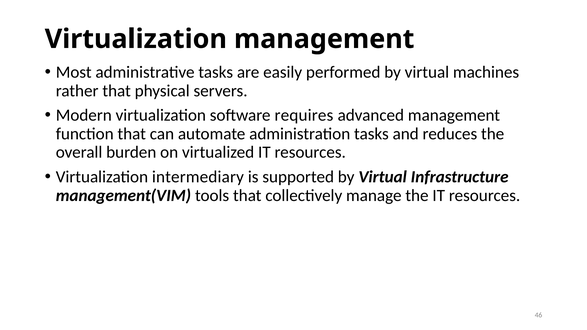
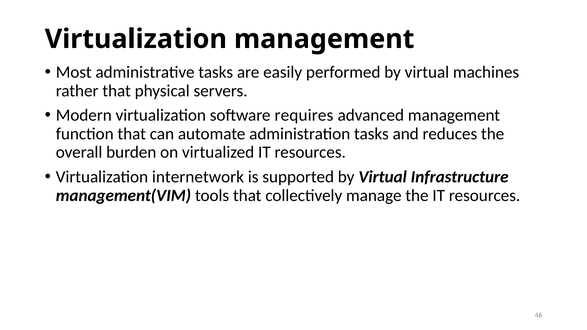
intermediary: intermediary -> internetwork
